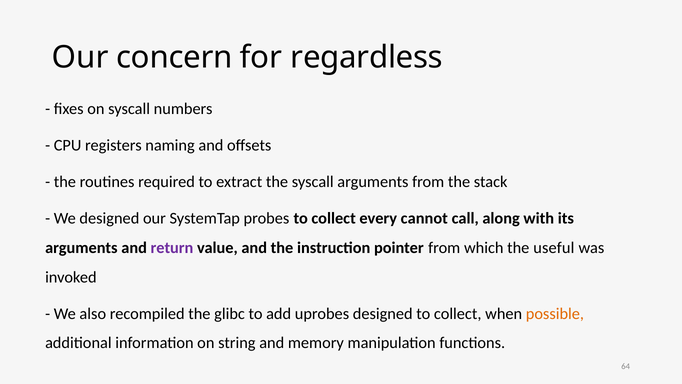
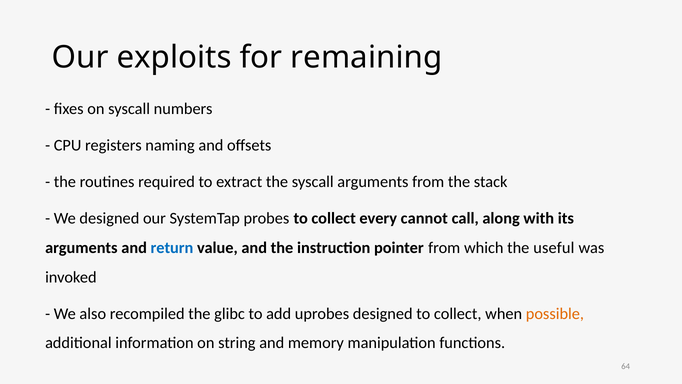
concern: concern -> exploits
regardless: regardless -> remaining
return colour: purple -> blue
